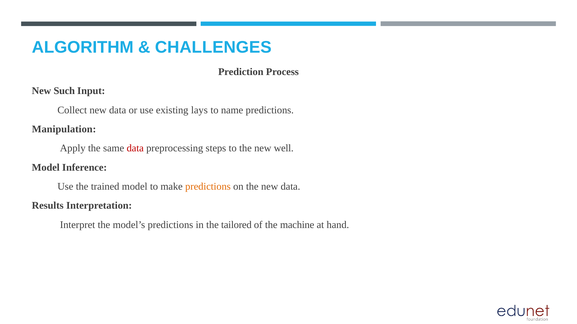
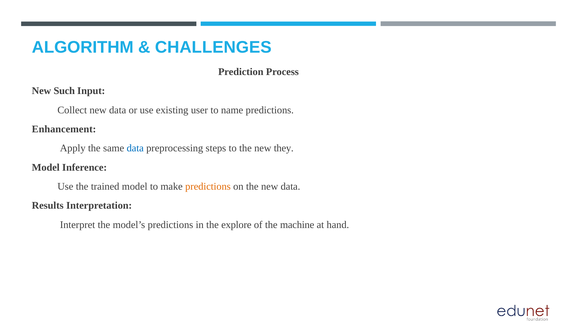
lays: lays -> user
Manipulation: Manipulation -> Enhancement
data at (135, 148) colour: red -> blue
well: well -> they
tailored: tailored -> explore
